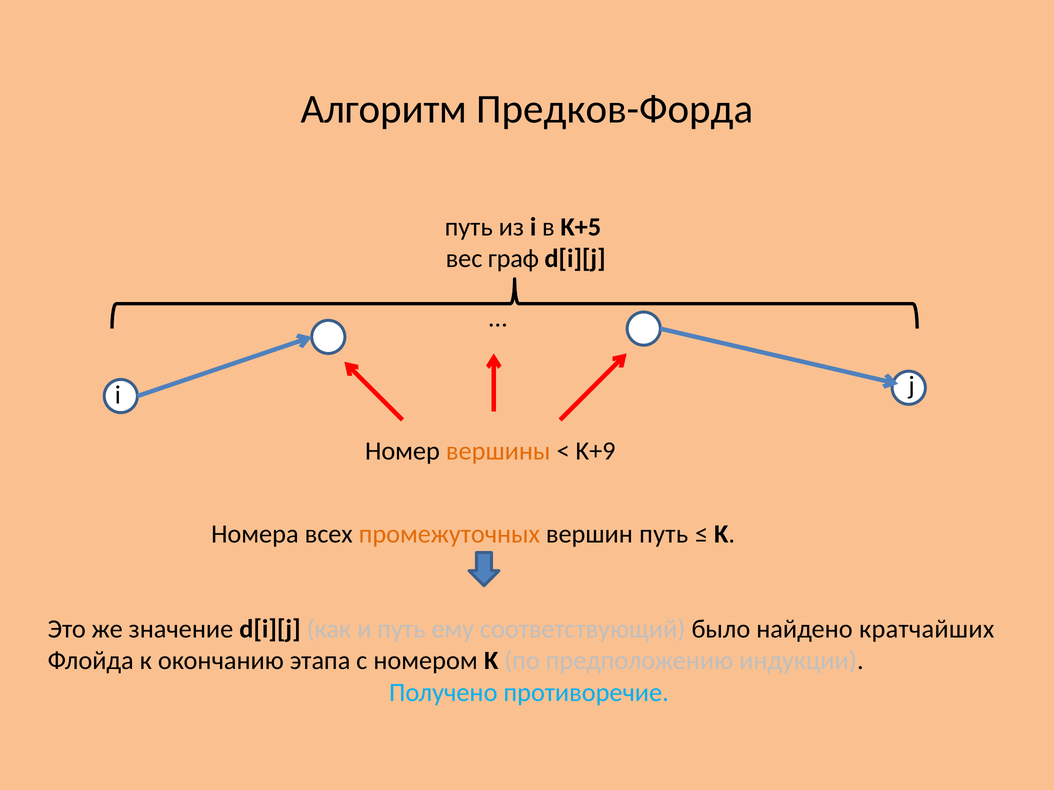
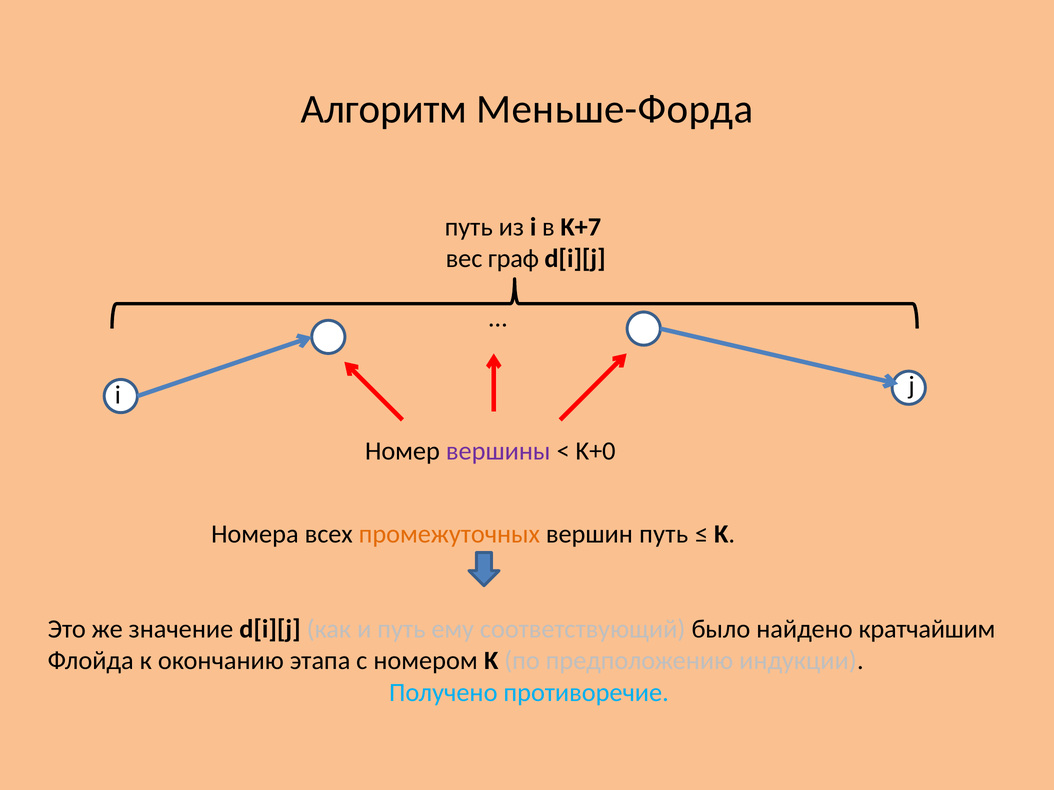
Предков-Форда: Предков-Форда -> Меньше-Форда
K+5: K+5 -> K+7
вершины colour: orange -> purple
K+9: K+9 -> K+0
кратчайших: кратчайших -> кратчайшим
